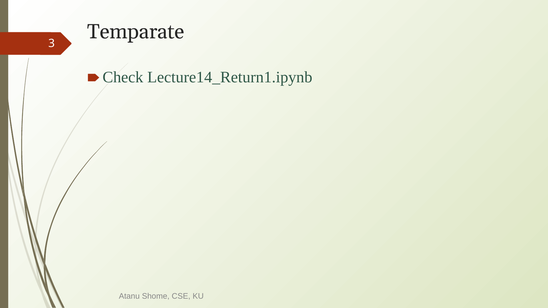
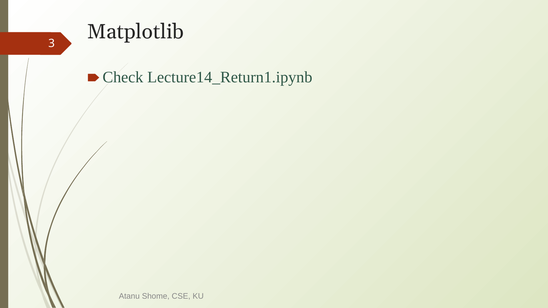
Temparate: Temparate -> Matplotlib
